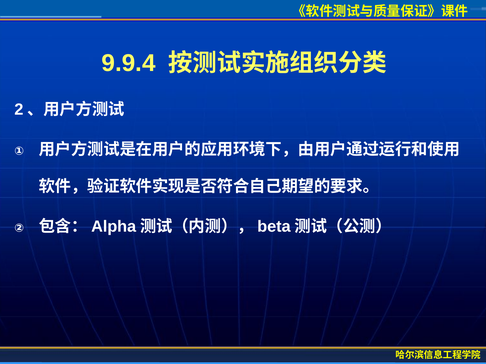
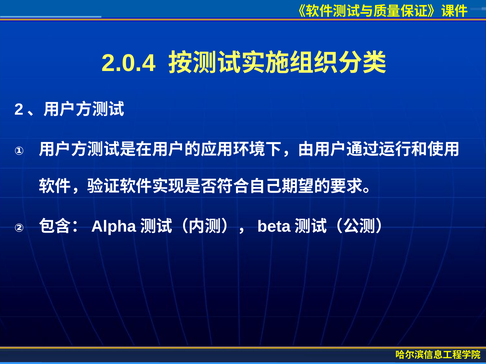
9.9.4: 9.9.4 -> 2.0.4
